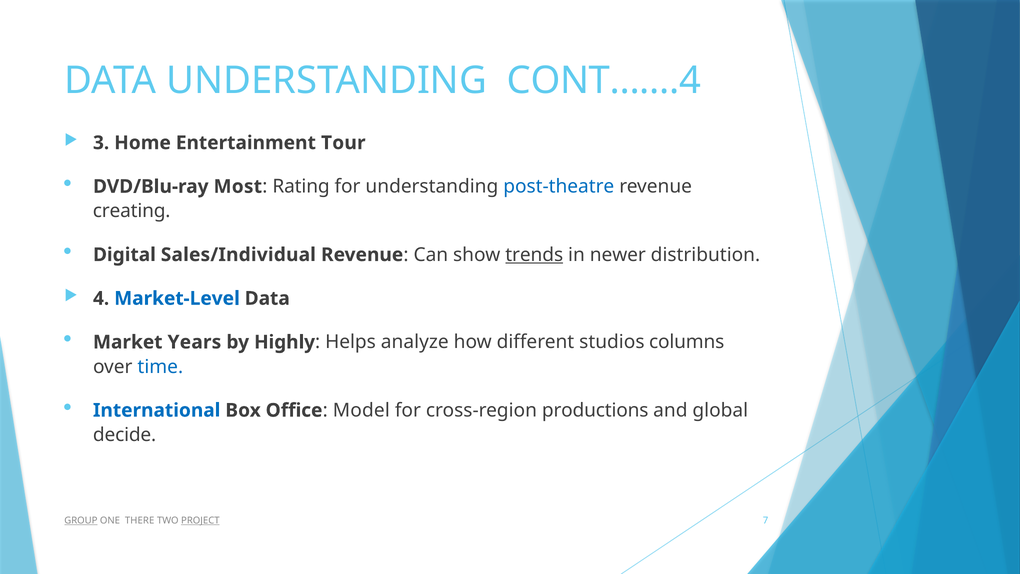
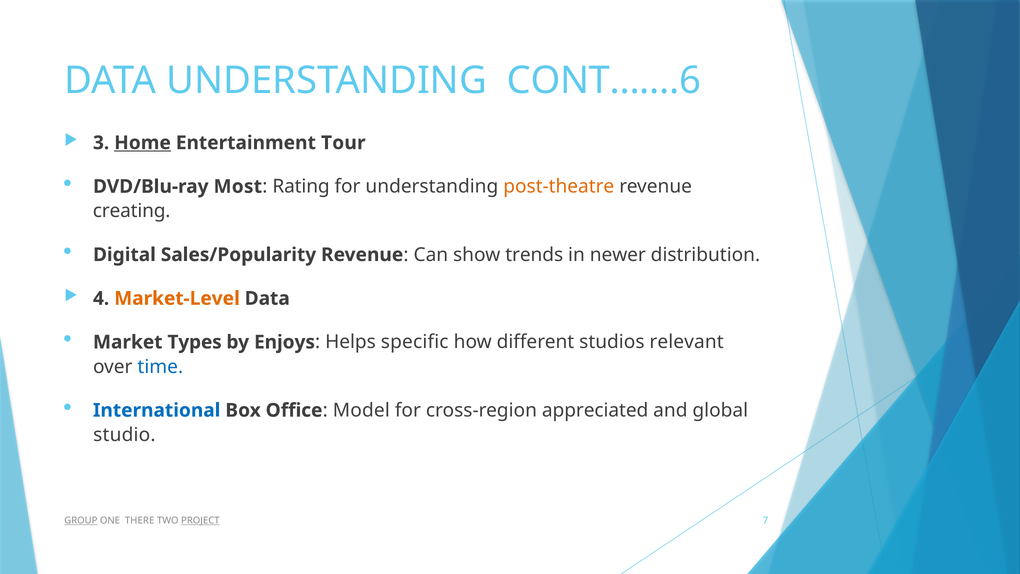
CONT…….4: CONT…….4 -> CONT…….6
Home underline: none -> present
post-theatre colour: blue -> orange
Sales/Individual: Sales/Individual -> Sales/Popularity
trends underline: present -> none
Market-Level colour: blue -> orange
Years: Years -> Types
Highly: Highly -> Enjoys
analyze: analyze -> specific
columns: columns -> relevant
productions: productions -> appreciated
decide: decide -> studio
